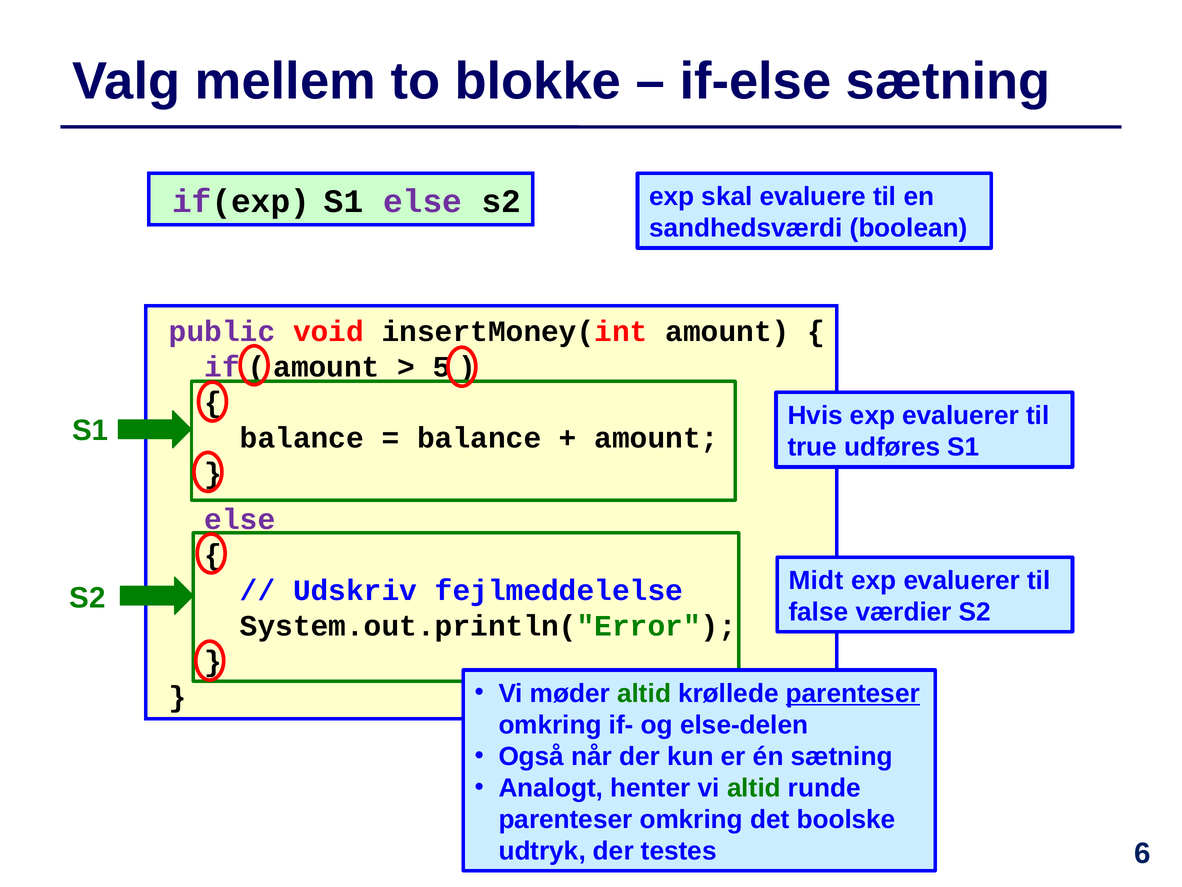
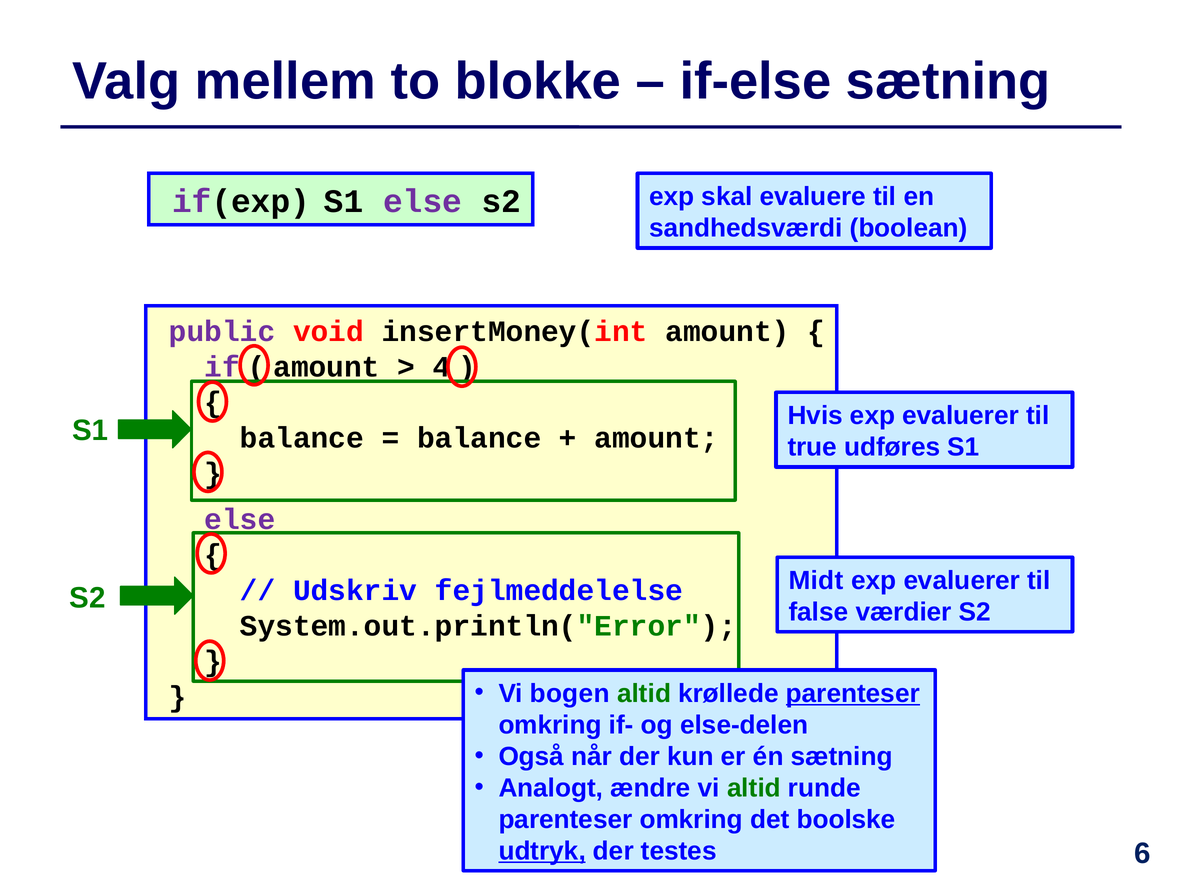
5: 5 -> 4
møder: møder -> bogen
henter: henter -> ændre
udtryk underline: none -> present
